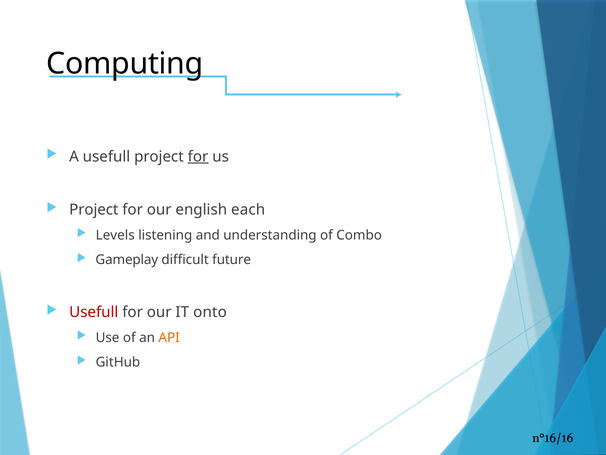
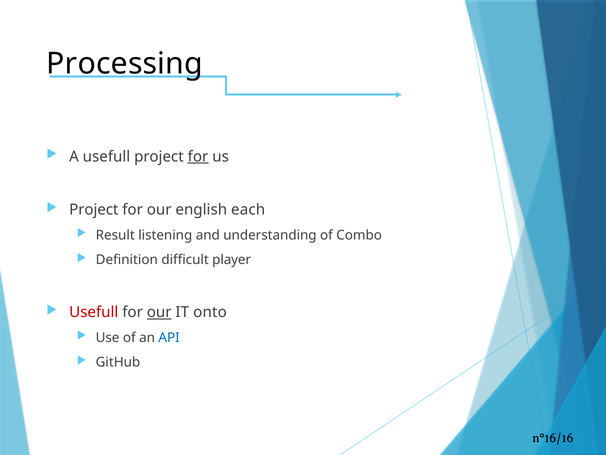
Computing: Computing -> Processing
Levels: Levels -> Result
Gameplay: Gameplay -> Definition
future: future -> player
our at (159, 312) underline: none -> present
API colour: orange -> blue
